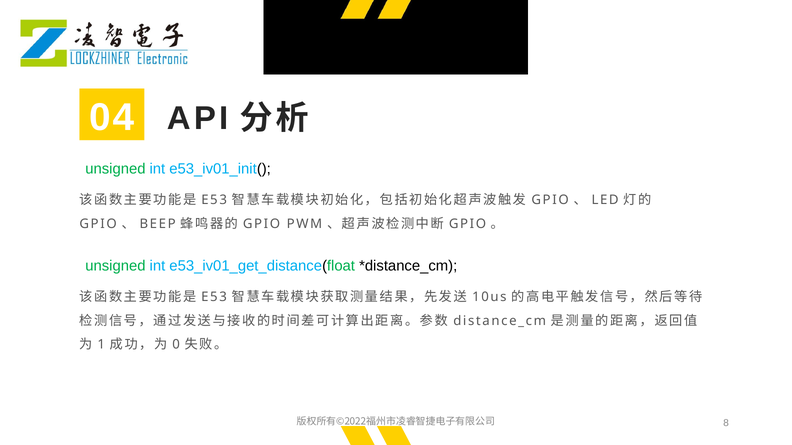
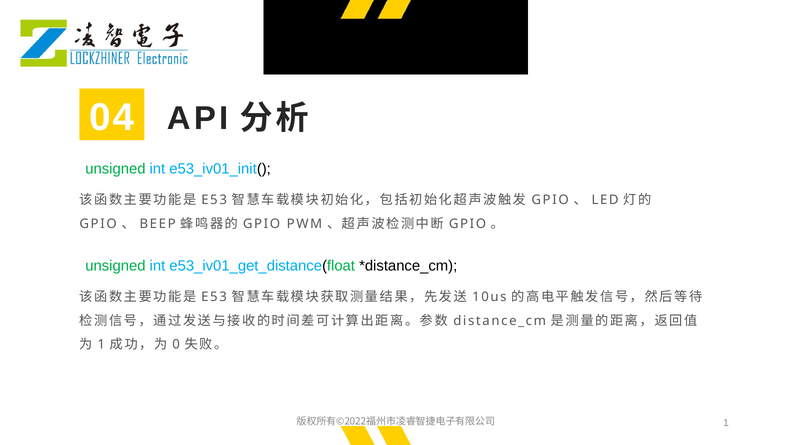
8 at (726, 423): 8 -> 1
